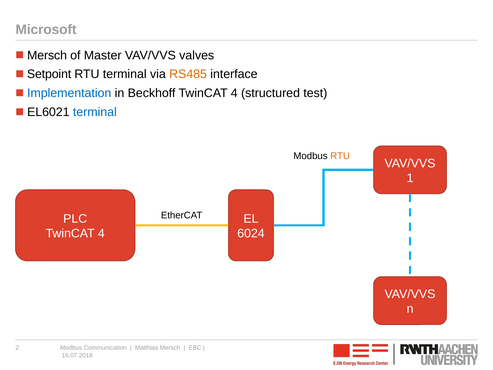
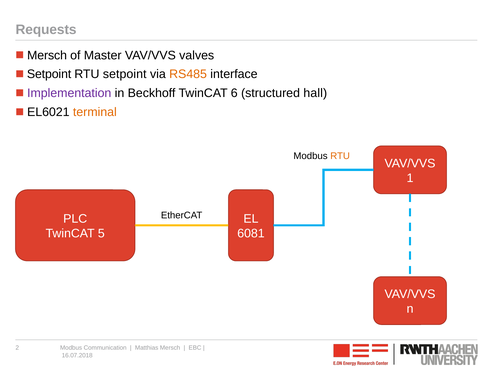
Microsoft: Microsoft -> Requests
RTU terminal: terminal -> setpoint
Implementation colour: blue -> purple
Beckhoff TwinCAT 4: 4 -> 6
test: test -> hall
terminal at (95, 112) colour: blue -> orange
4 at (101, 233): 4 -> 5
6024: 6024 -> 6081
